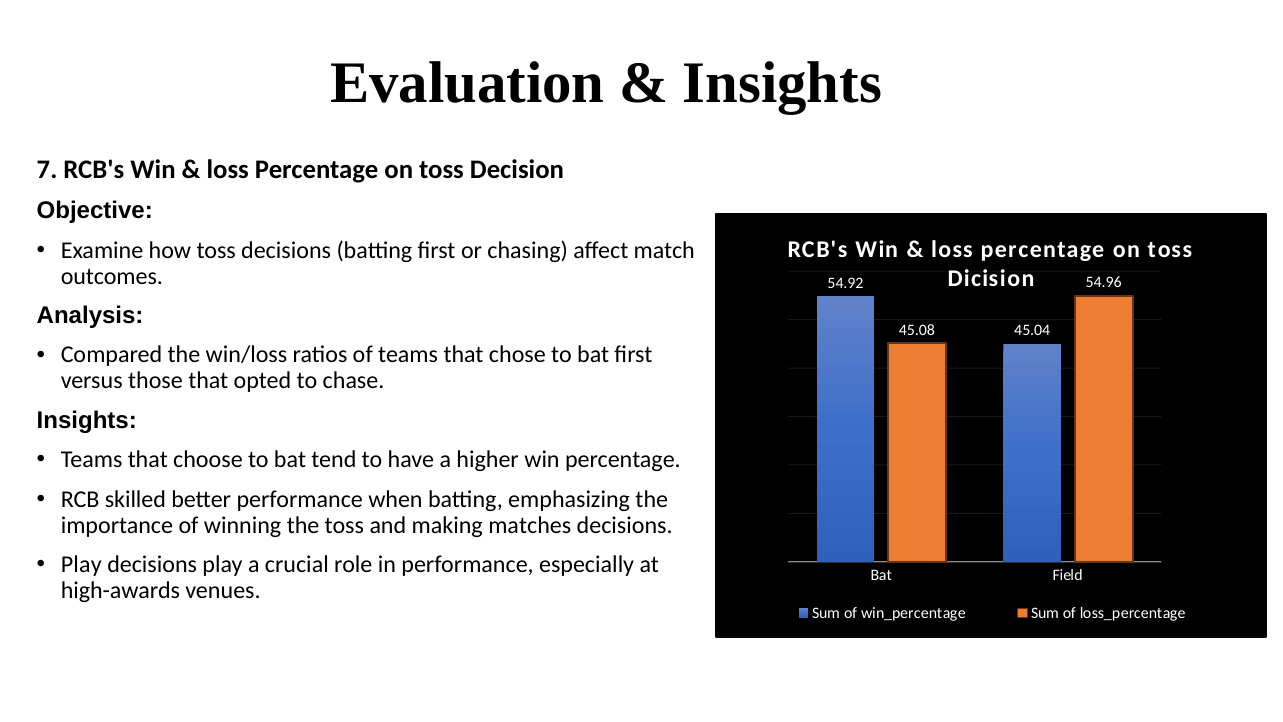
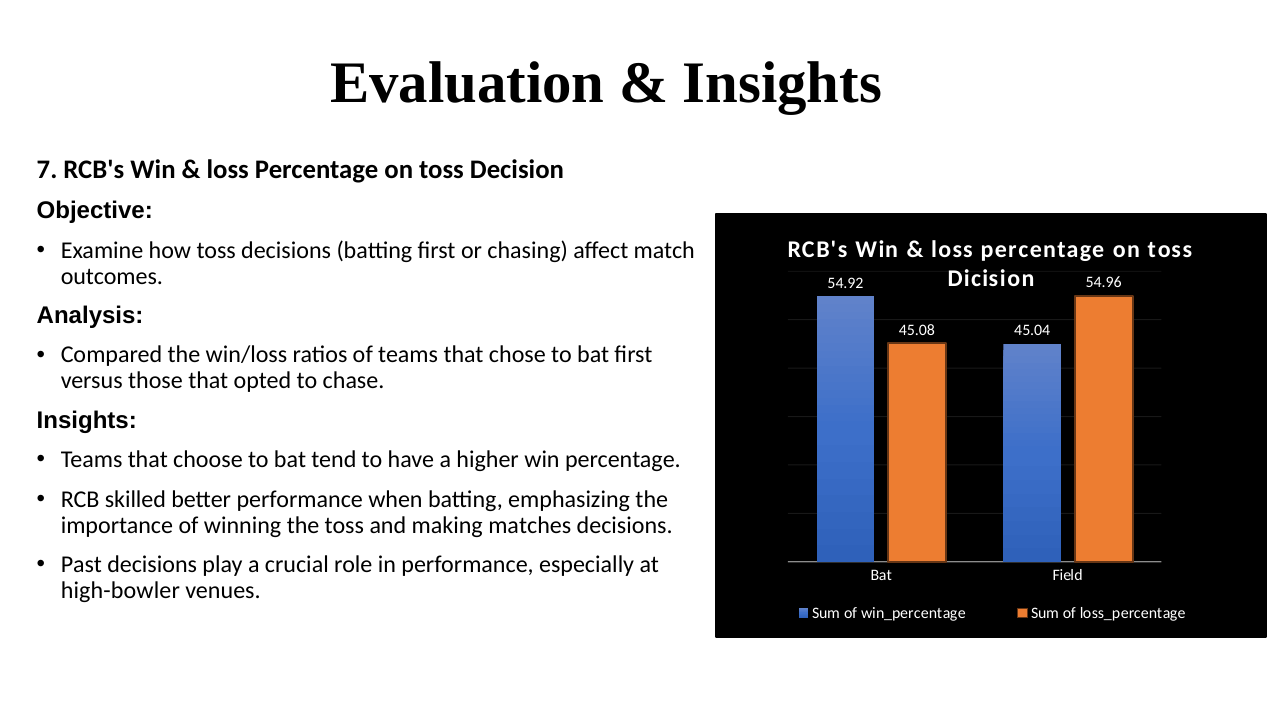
Play at (81, 564): Play -> Past
high-awards: high-awards -> high-bowler
